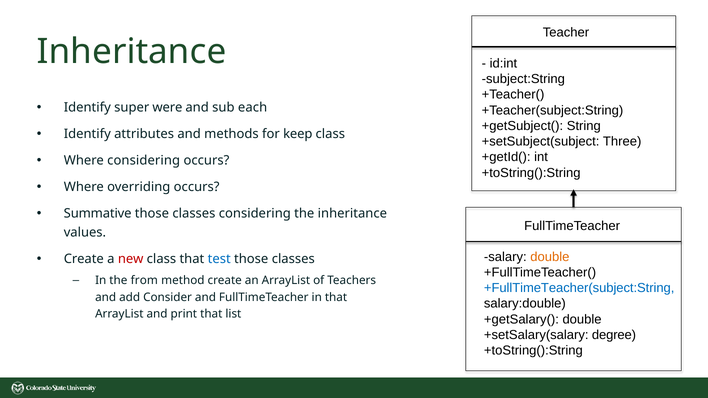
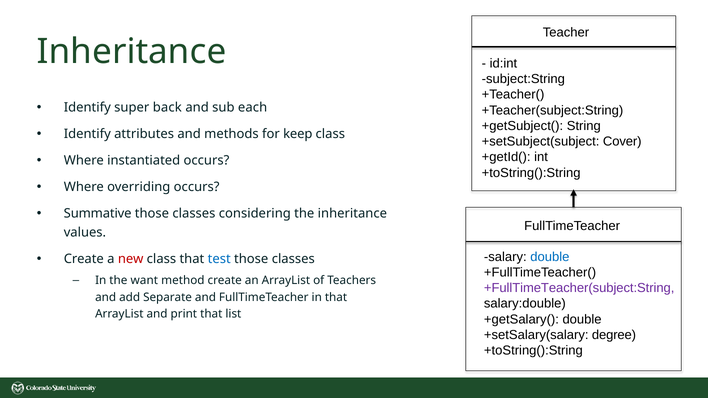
were: were -> back
Three: Three -> Cover
Where considering: considering -> instantiated
double at (550, 257) colour: orange -> blue
from: from -> want
+FullTimeTeacher(subject:String colour: blue -> purple
Consider: Consider -> Separate
